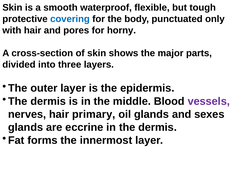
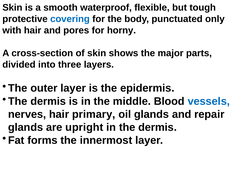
vessels colour: purple -> blue
sexes: sexes -> repair
eccrine: eccrine -> upright
